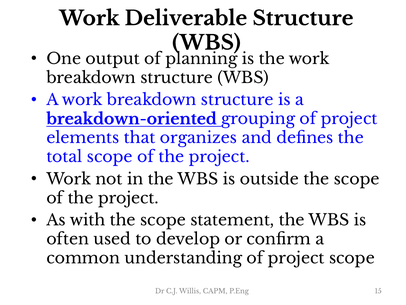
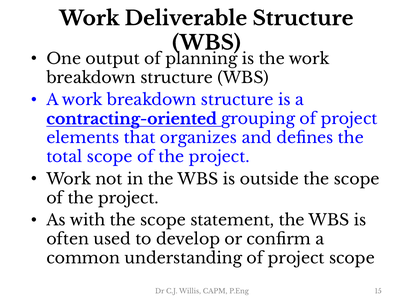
breakdown-oriented: breakdown-oriented -> contracting-oriented
